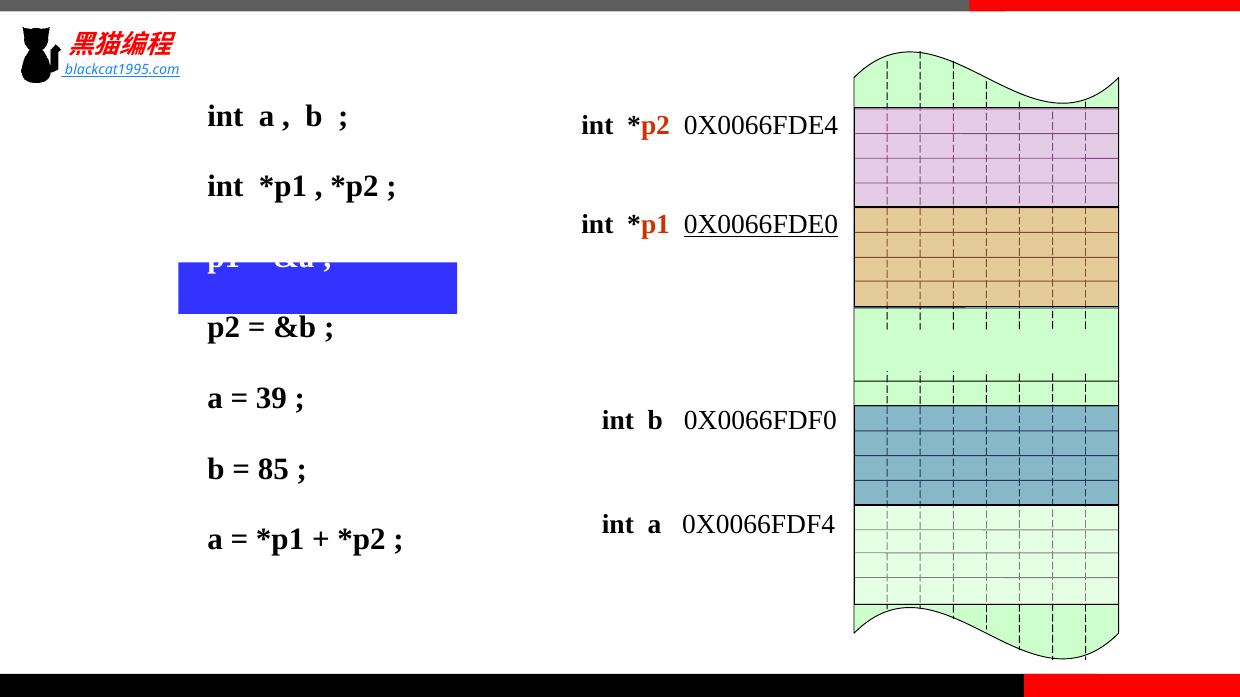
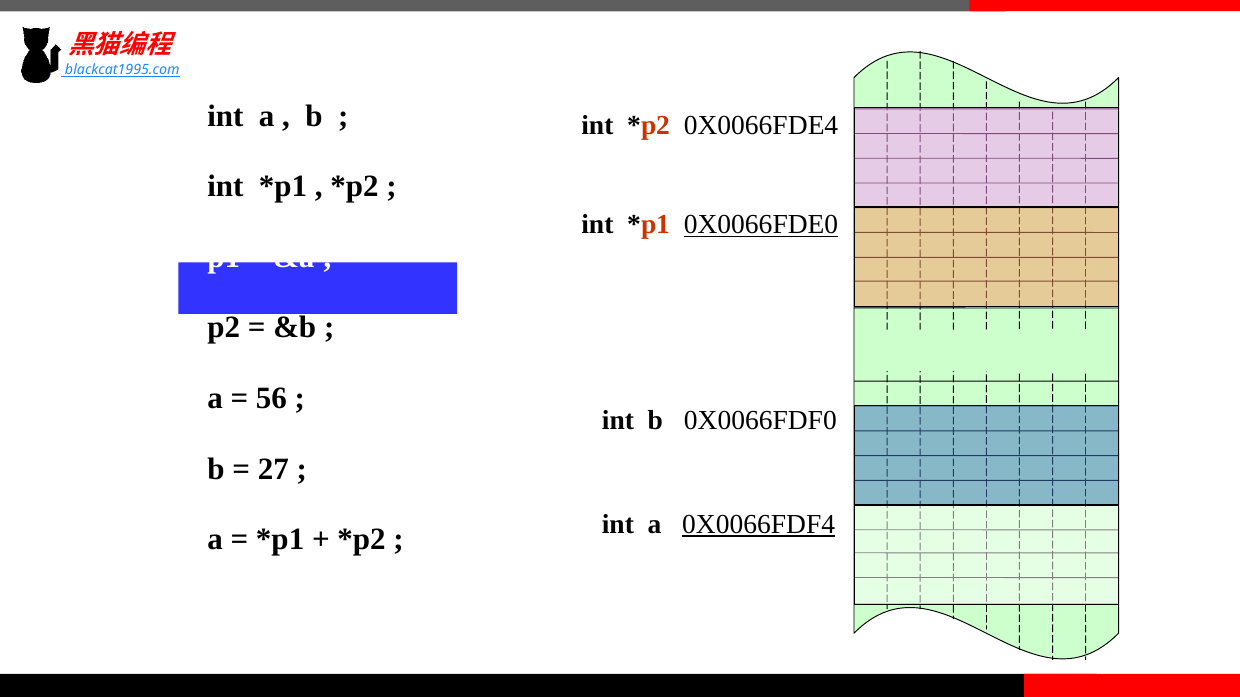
39: 39 -> 56
85: 85 -> 27
0X0066FDF4 underline: none -> present
